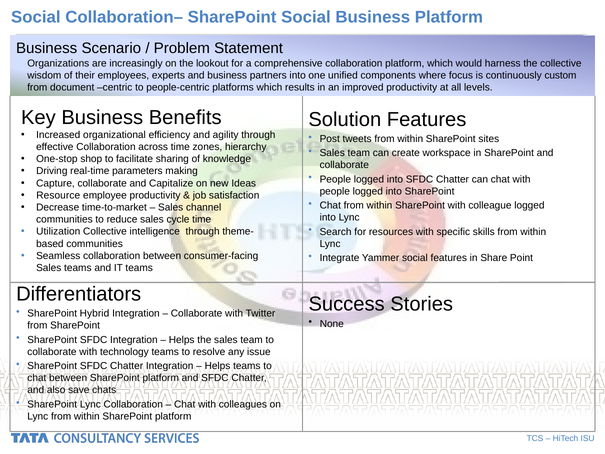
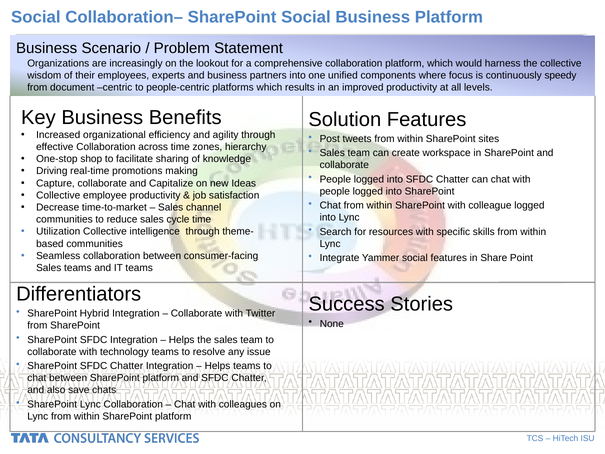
custom: custom -> speedy
parameters: parameters -> promotions
Resource at (58, 195): Resource -> Collective
